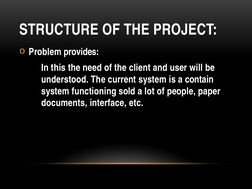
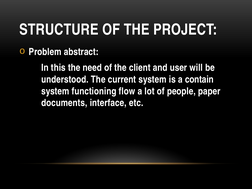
provides: provides -> abstract
sold: sold -> flow
